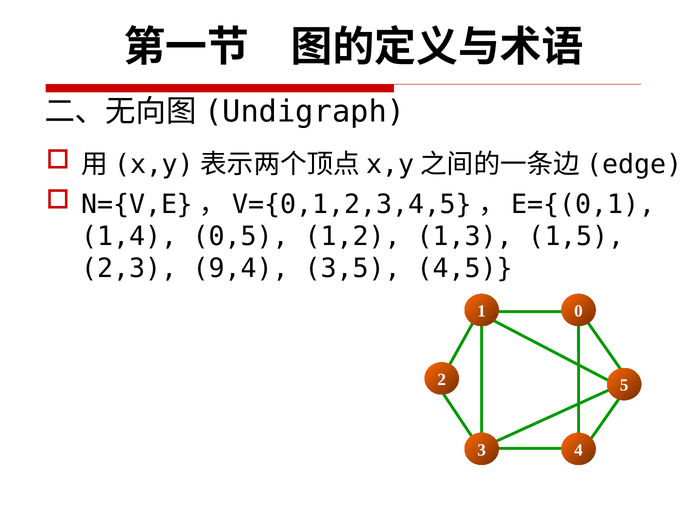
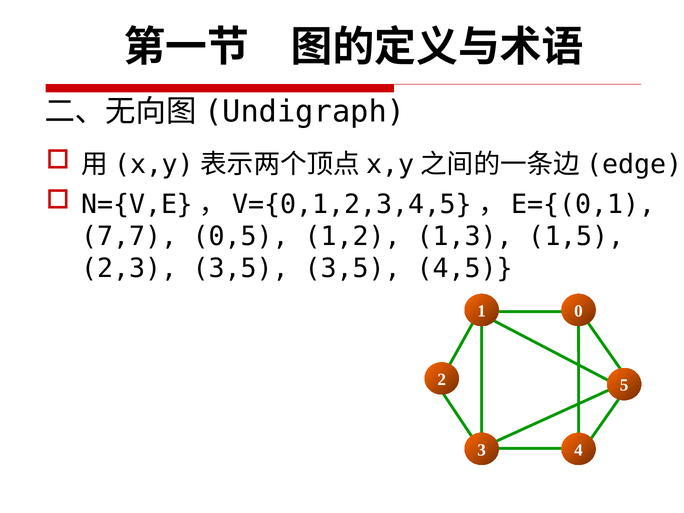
1,4: 1,4 -> 7,7
2,3 9,4: 9,4 -> 3,5
